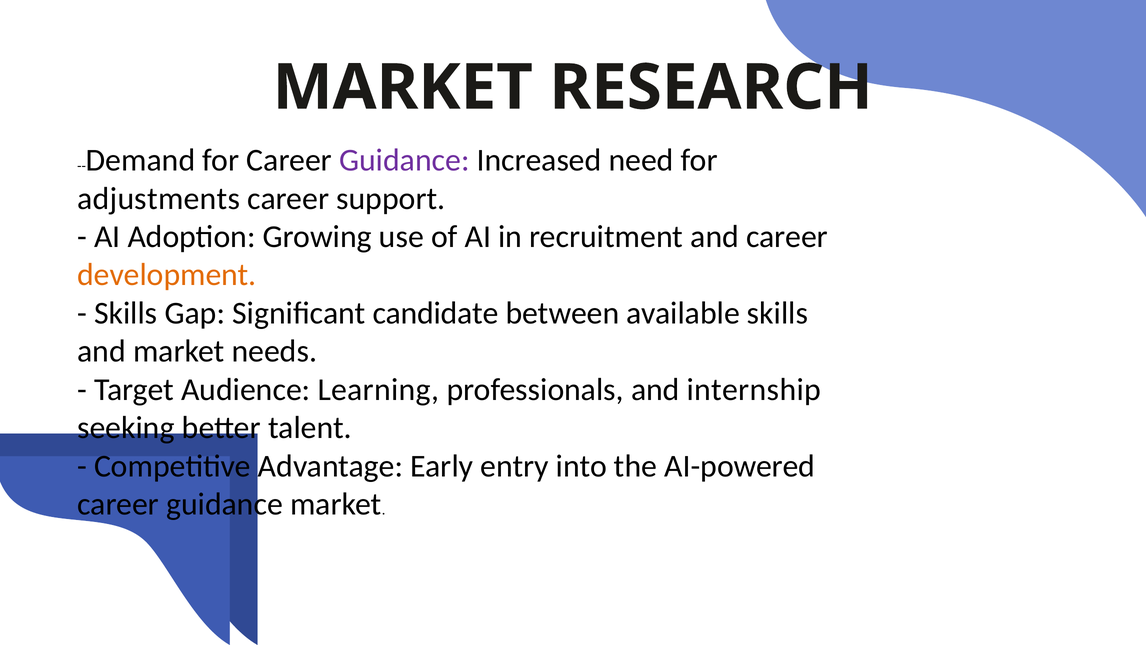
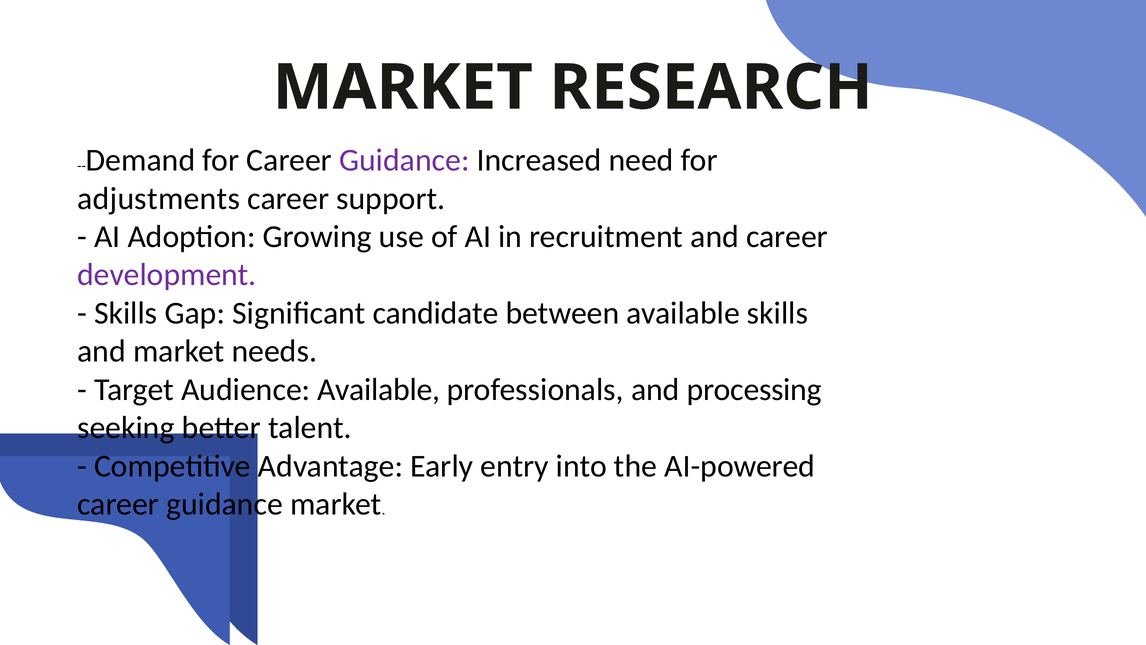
development colour: orange -> purple
Audience Learning: Learning -> Available
internship: internship -> processing
